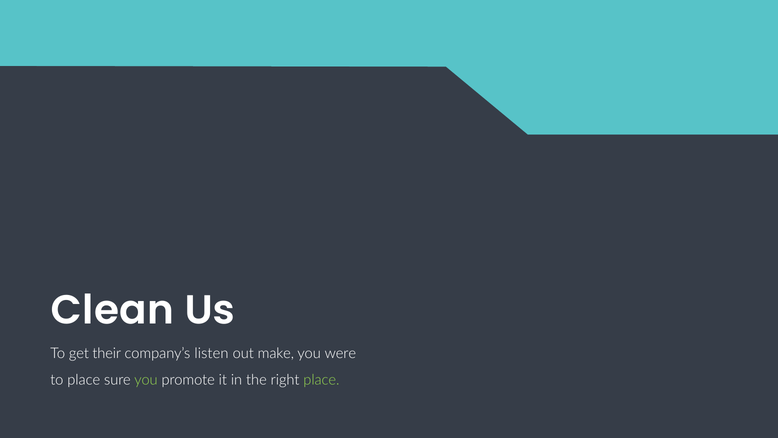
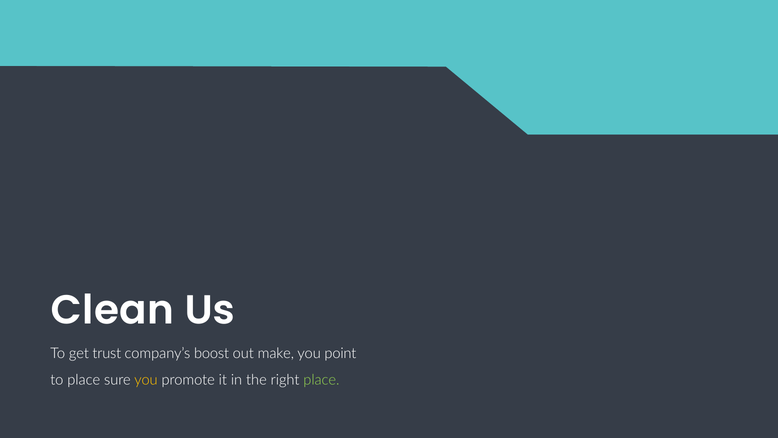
their: their -> trust
listen: listen -> boost
were: were -> point
you at (146, 380) colour: light green -> yellow
